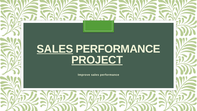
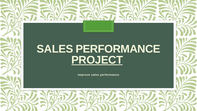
SALES at (55, 49) underline: present -> none
